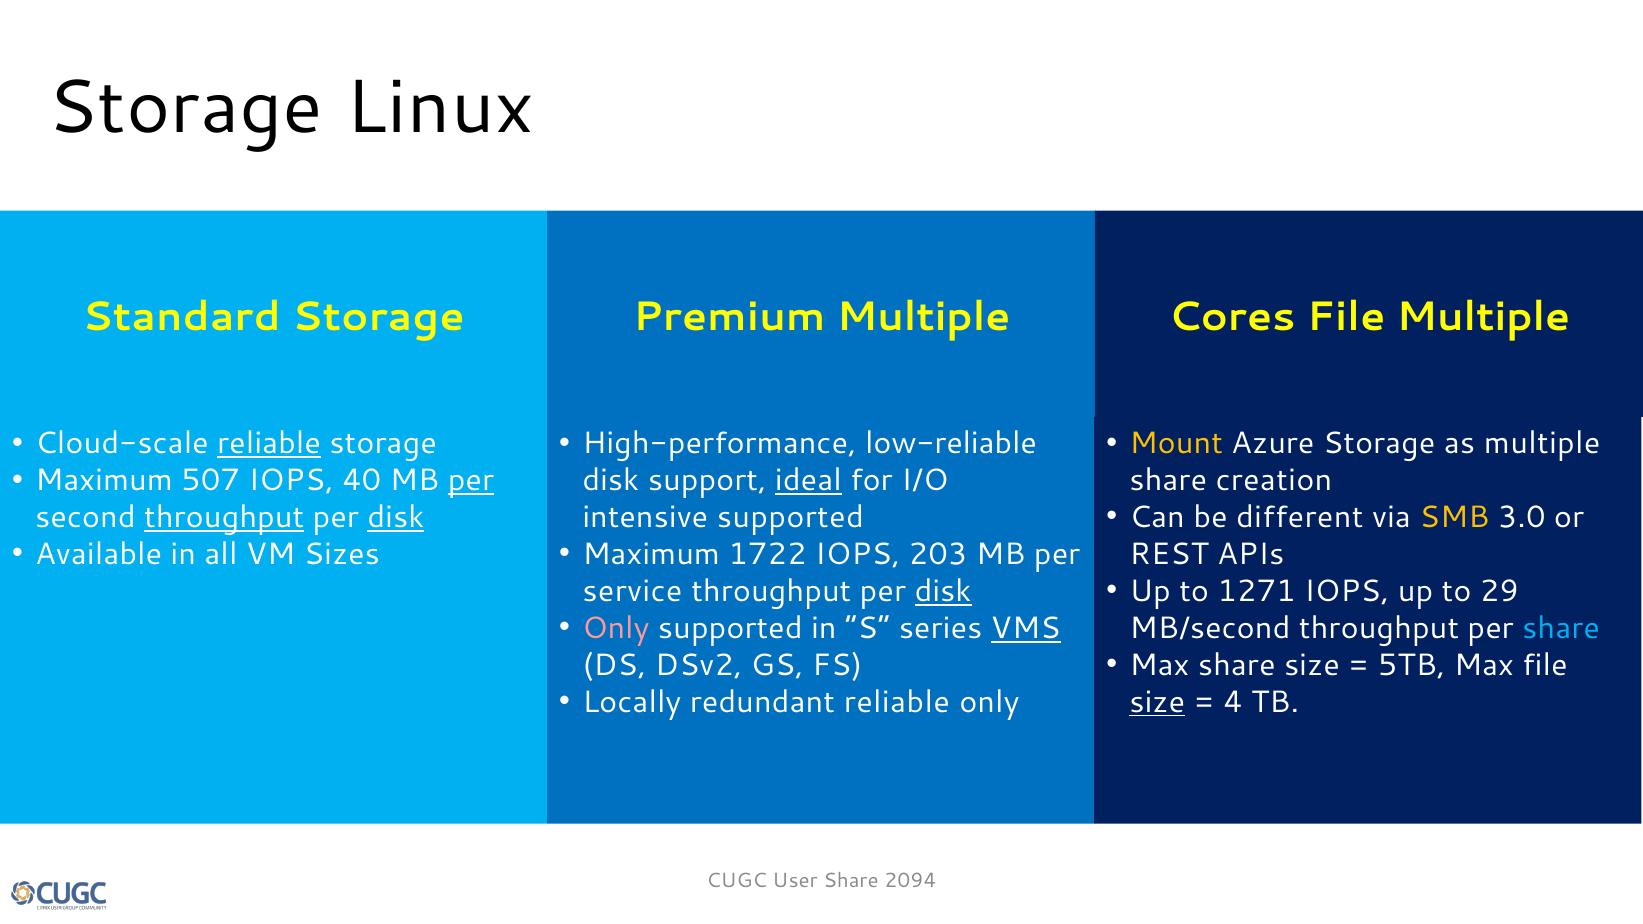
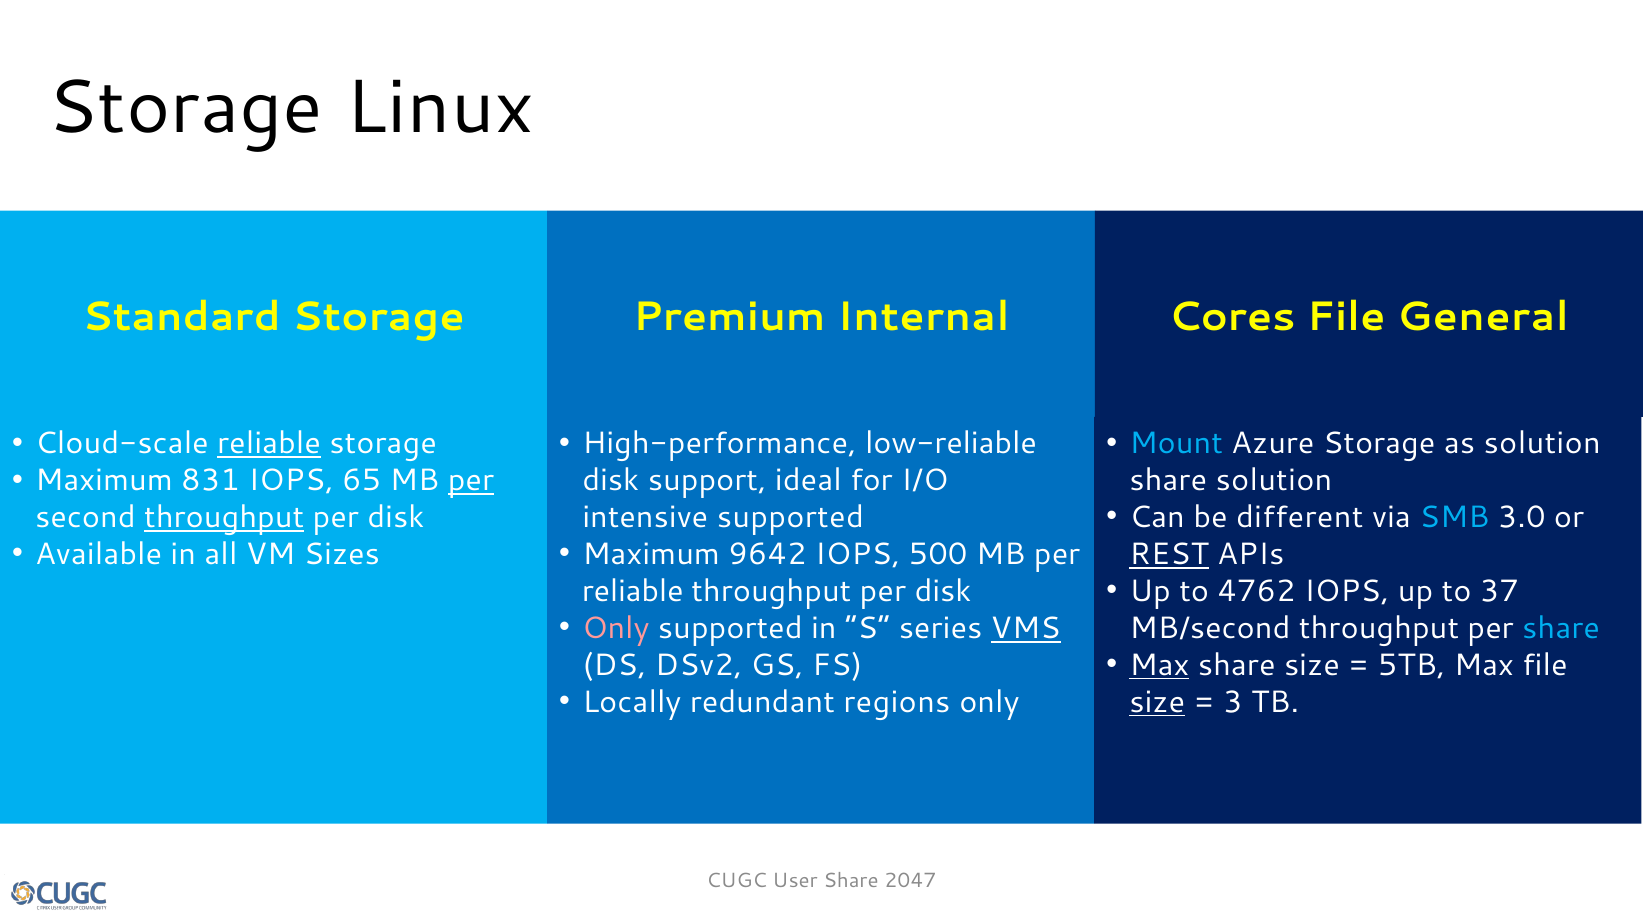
Premium Multiple: Multiple -> Internal
File Multiple: Multiple -> General
Mount colour: yellow -> light blue
as multiple: multiple -> solution
507: 507 -> 831
40: 40 -> 65
ideal underline: present -> none
share creation: creation -> solution
SMB colour: yellow -> light blue
disk at (396, 518) underline: present -> none
1722: 1722 -> 9642
203: 203 -> 500
REST underline: none -> present
1271: 1271 -> 4762
29: 29 -> 37
service at (632, 591): service -> reliable
disk at (943, 591) underline: present -> none
Max at (1159, 665) underline: none -> present
redundant reliable: reliable -> regions
4: 4 -> 3
2094: 2094 -> 2047
